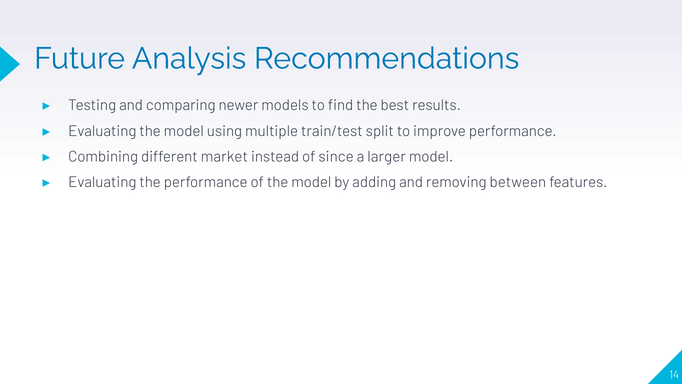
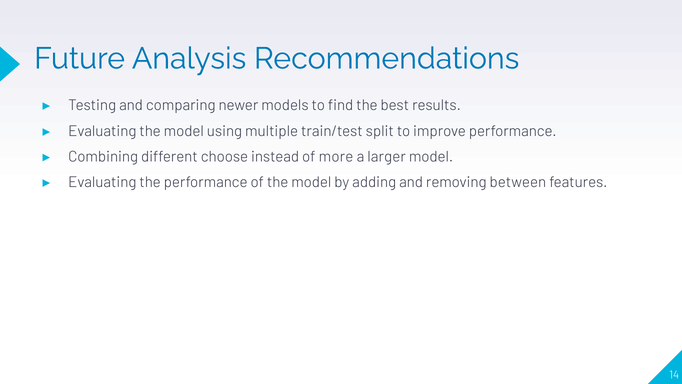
market: market -> choose
since: since -> more
